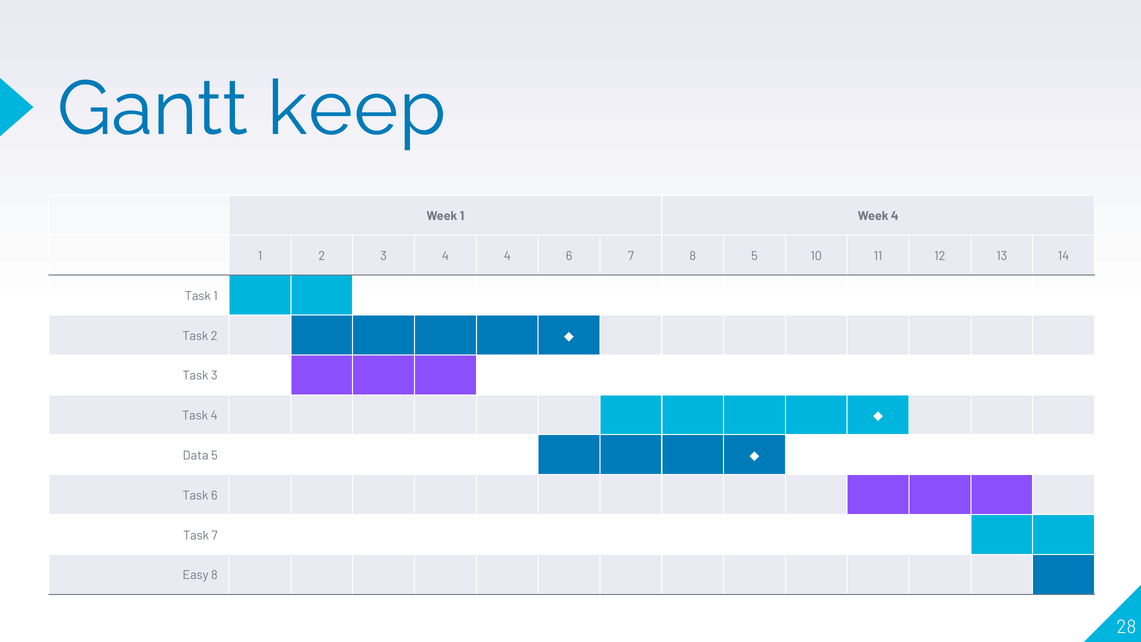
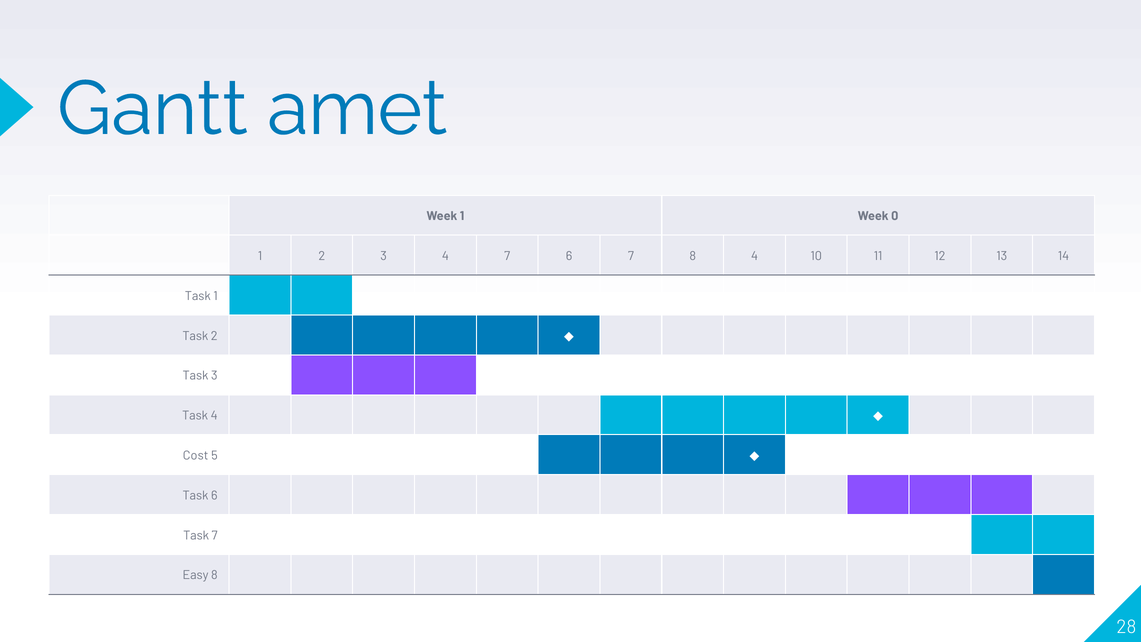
keep: keep -> amet
Week 4: 4 -> 0
4 4: 4 -> 7
8 5: 5 -> 4
Data: Data -> Cost
